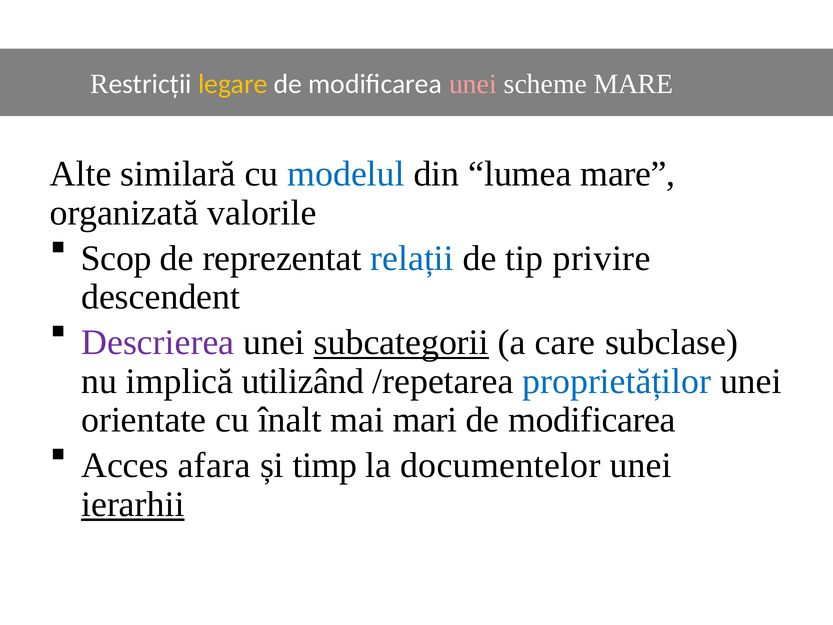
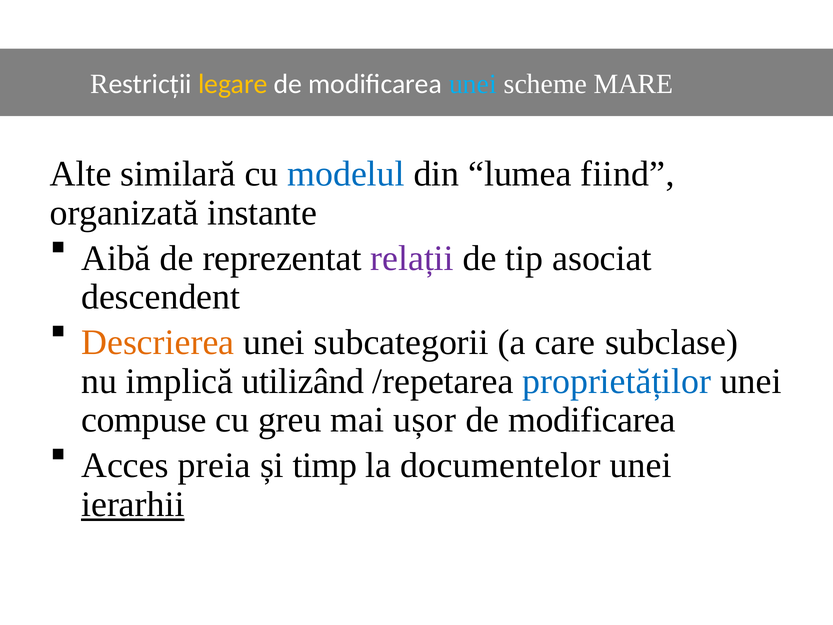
unei at (473, 84) colour: pink -> light blue
lumea mare: mare -> fiind
valorile: valorile -> instante
Scop: Scop -> Aibă
relații colour: blue -> purple
privire: privire -> asociat
Descrierea colour: purple -> orange
subcategorii underline: present -> none
orientate: orientate -> compuse
înalt: înalt -> greu
mari: mari -> ușor
afara: afara -> preia
